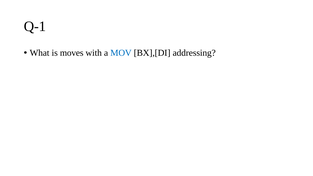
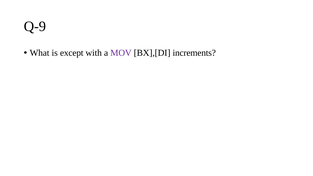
Q-1: Q-1 -> Q-9
moves: moves -> except
MOV colour: blue -> purple
addressing: addressing -> increments
